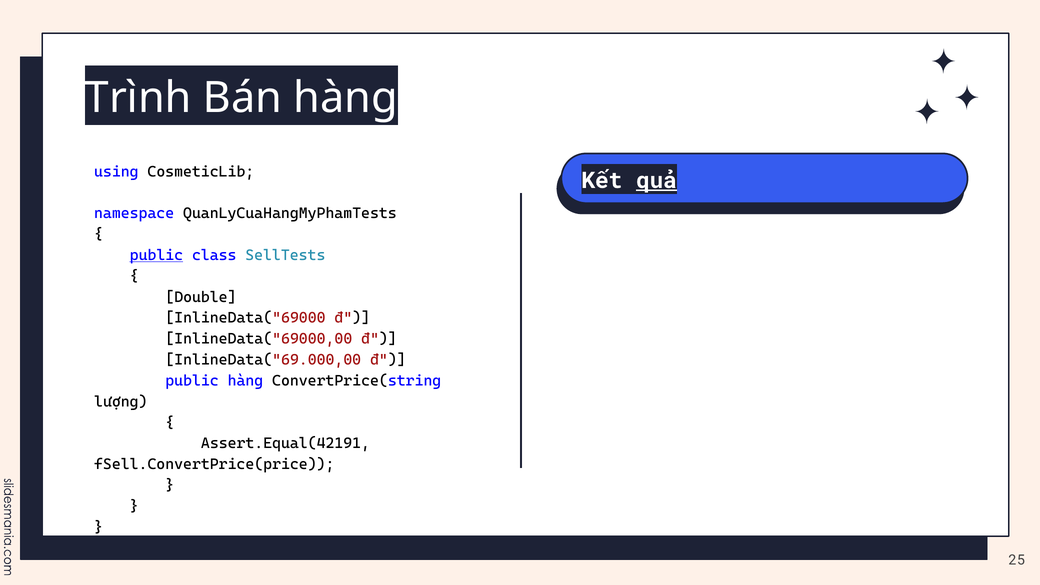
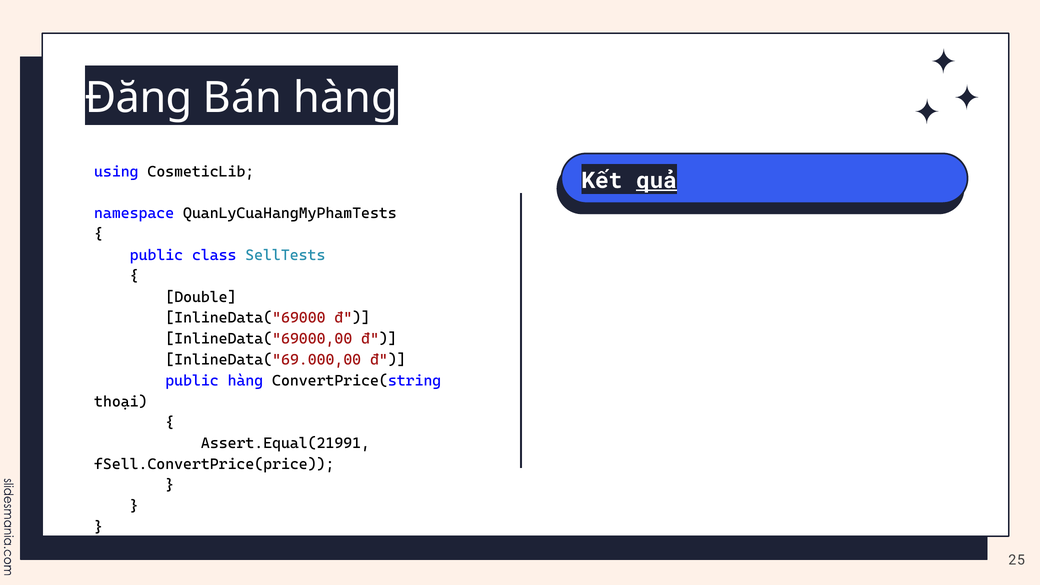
Trình: Trình -> Đăng
public at (156, 255) underline: present -> none
lượng: lượng -> thoại
Assert.Equal(42191: Assert.Equal(42191 -> Assert.Equal(21991
